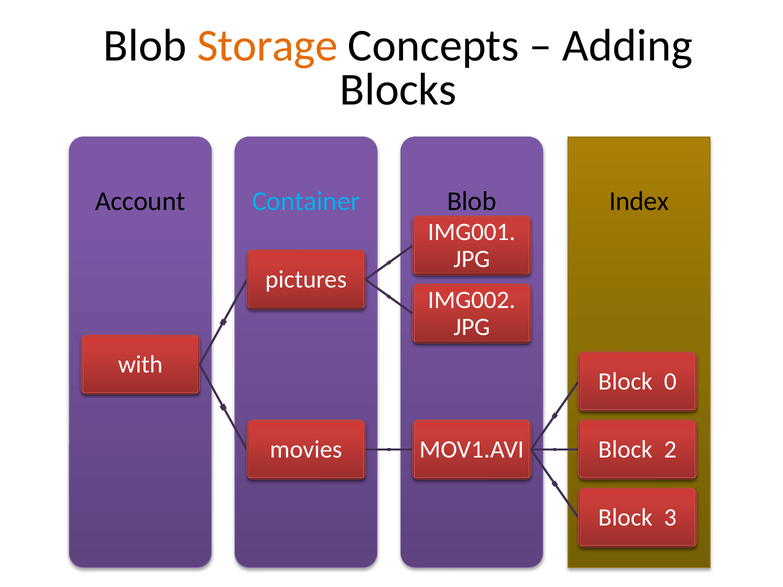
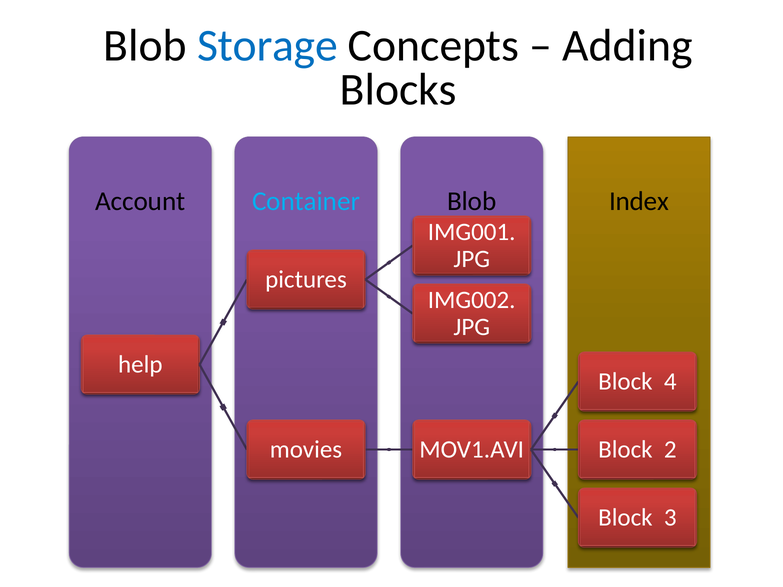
Storage colour: orange -> blue
with: with -> help
0: 0 -> 4
